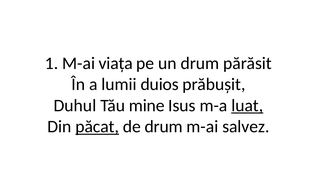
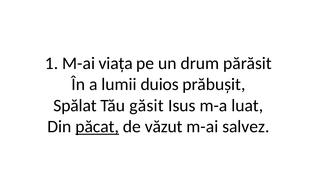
Duhul: Duhul -> Spălat
mine: mine -> găsit
luat underline: present -> none
de drum: drum -> văzut
